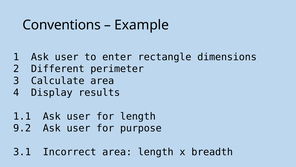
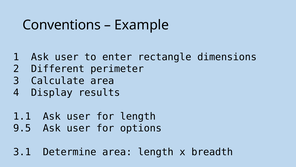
9.2: 9.2 -> 9.5
purpose: purpose -> options
Incorrect: Incorrect -> Determine
